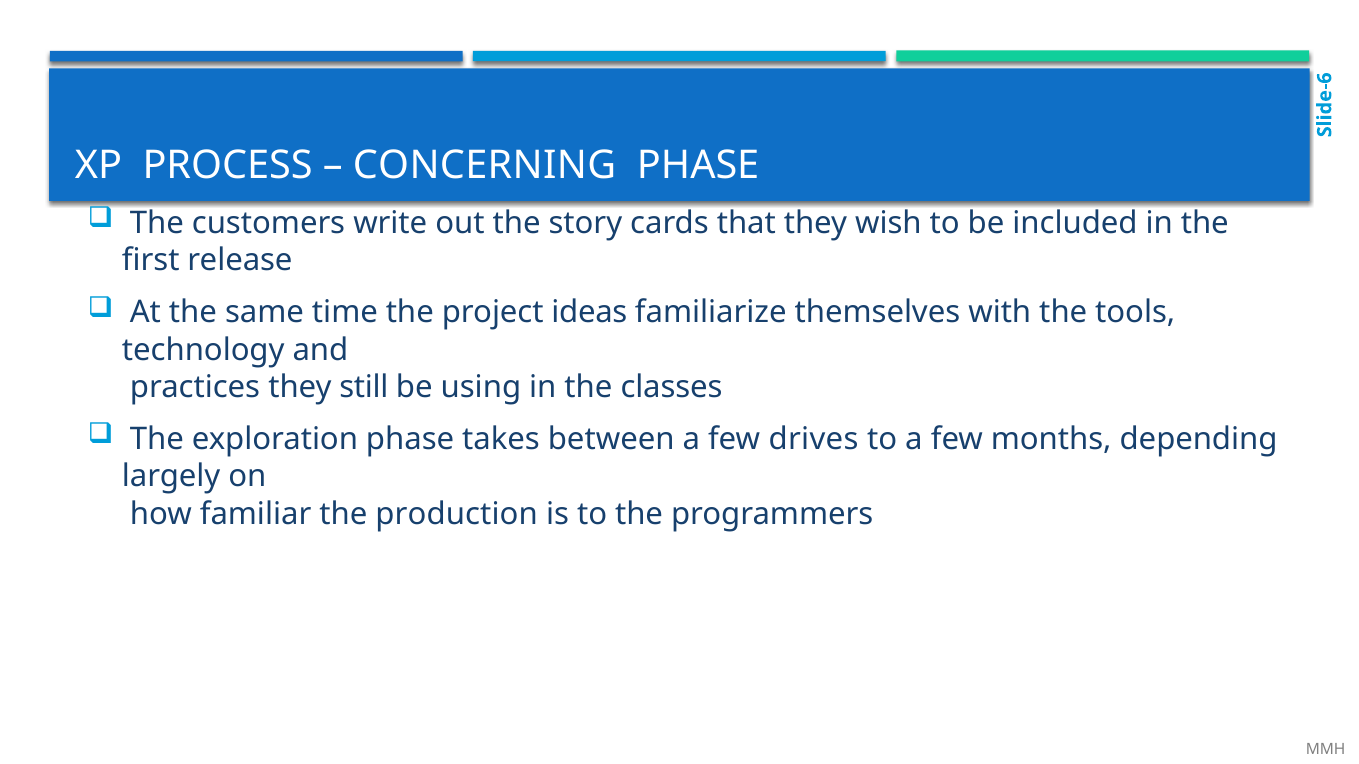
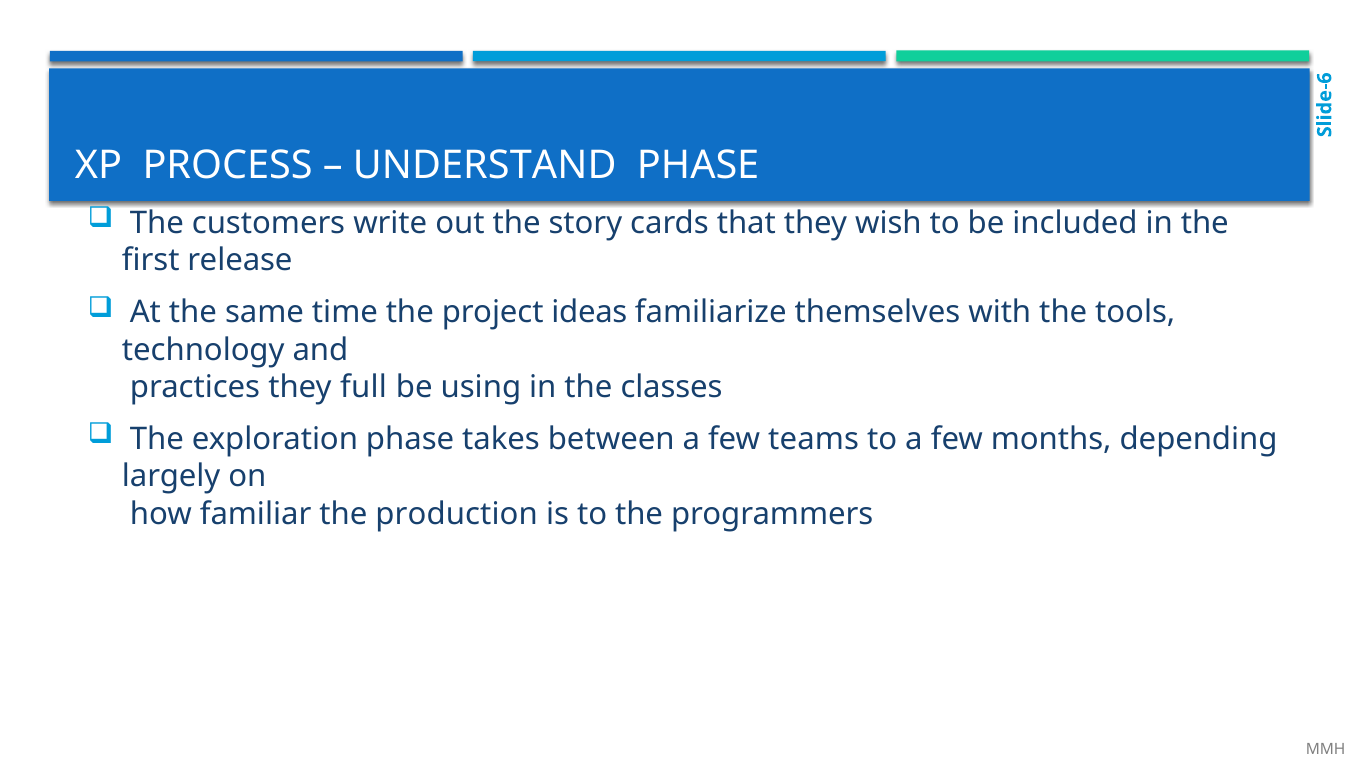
CONCERNING: CONCERNING -> UNDERSTAND
still: still -> full
drives: drives -> teams
